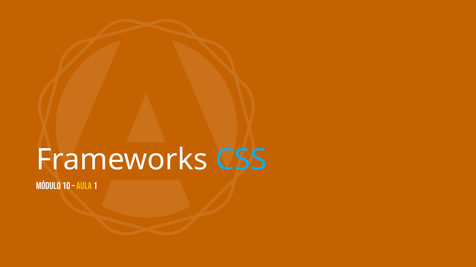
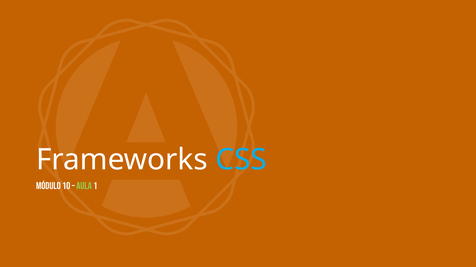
Aula colour: yellow -> light green
